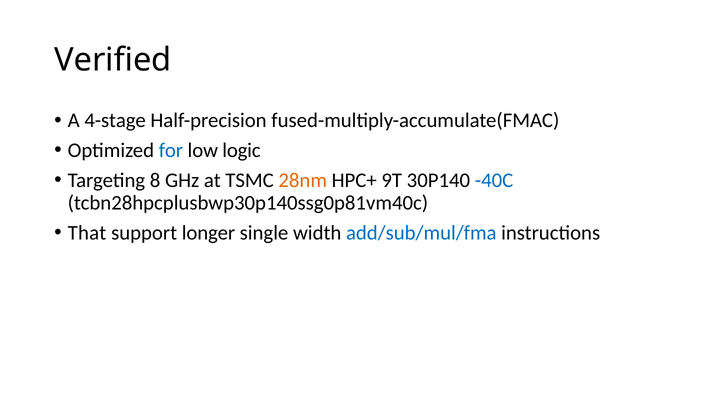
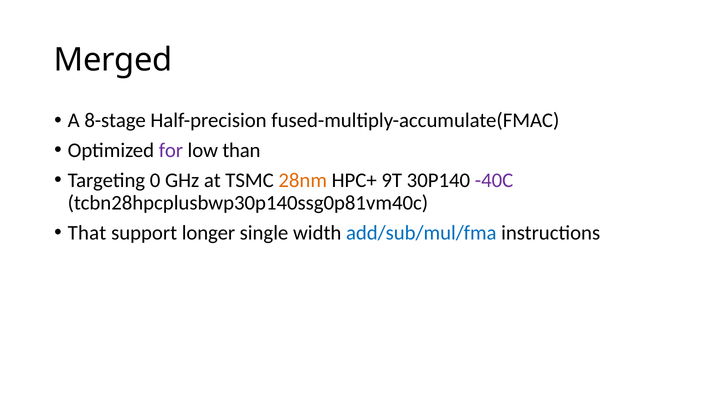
Verified: Verified -> Merged
4-stage: 4-stage -> 8-stage
for colour: blue -> purple
logic: logic -> than
8: 8 -> 0
-40C colour: blue -> purple
